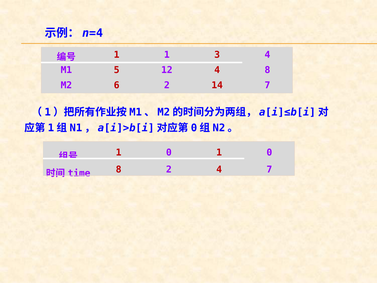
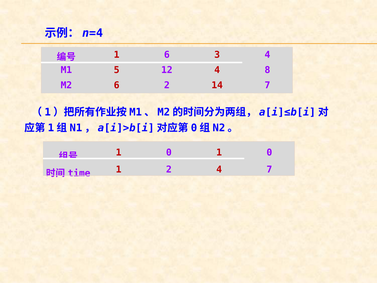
1 1: 1 -> 6
8 at (119, 169): 8 -> 1
